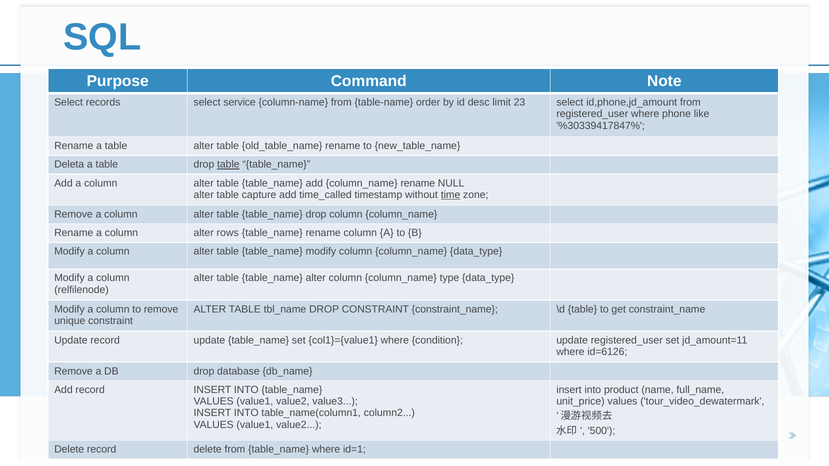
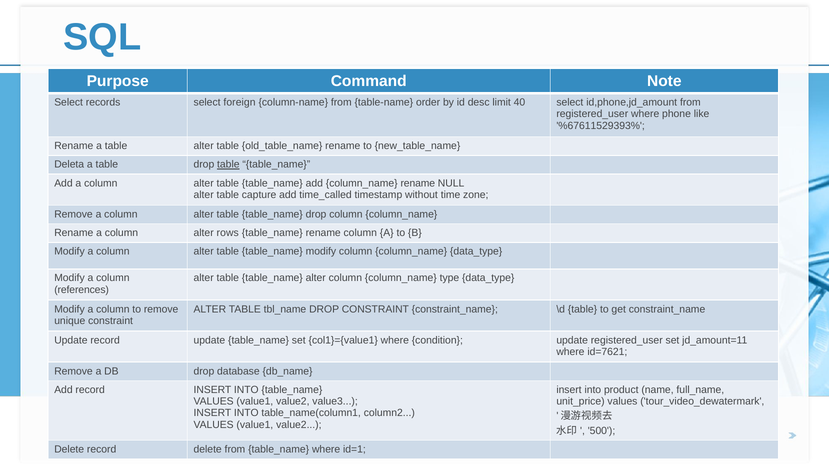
service: service -> foreign
23: 23 -> 40
%30339417847%: %30339417847% -> %67611529393%
time underline: present -> none
relfilenode: relfilenode -> references
id=6126: id=6126 -> id=7621
